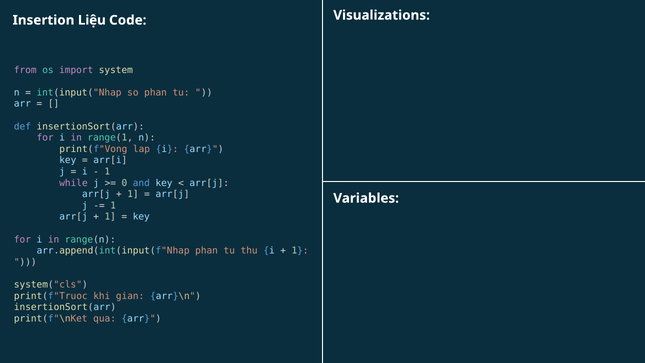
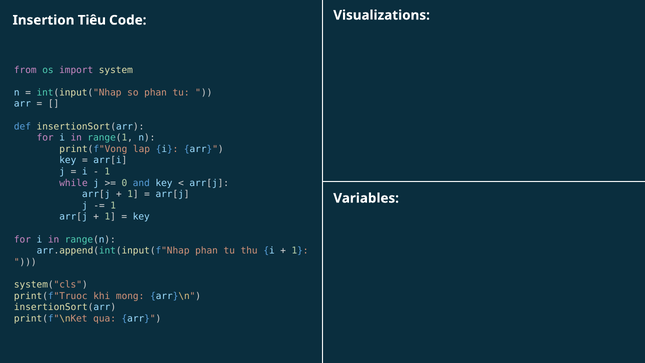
Liệu: Liệu -> Tiêu
gian: gian -> mong
